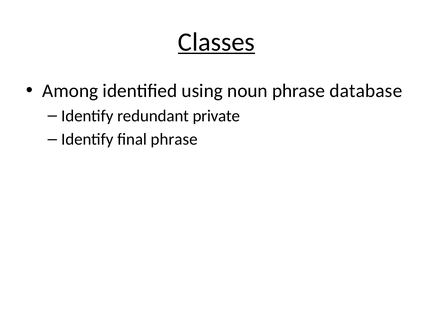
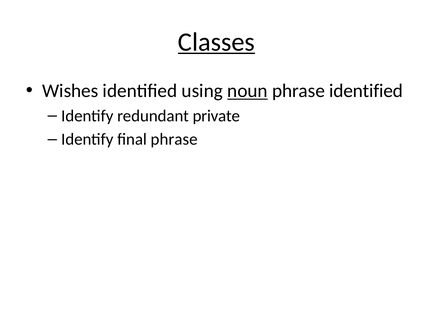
Among: Among -> Wishes
noun underline: none -> present
phrase database: database -> identified
